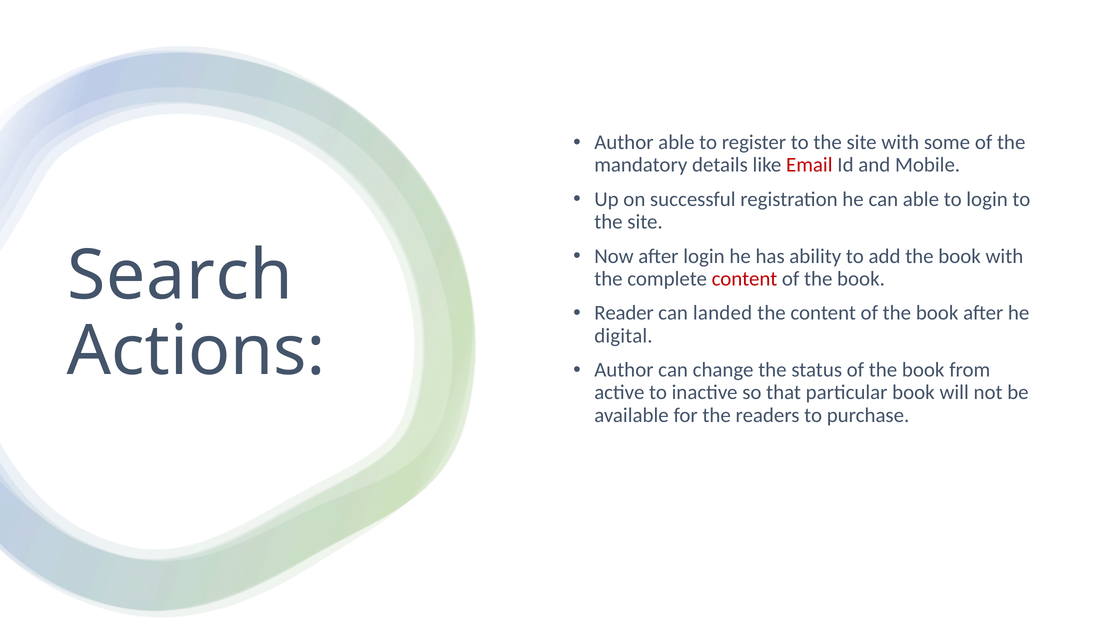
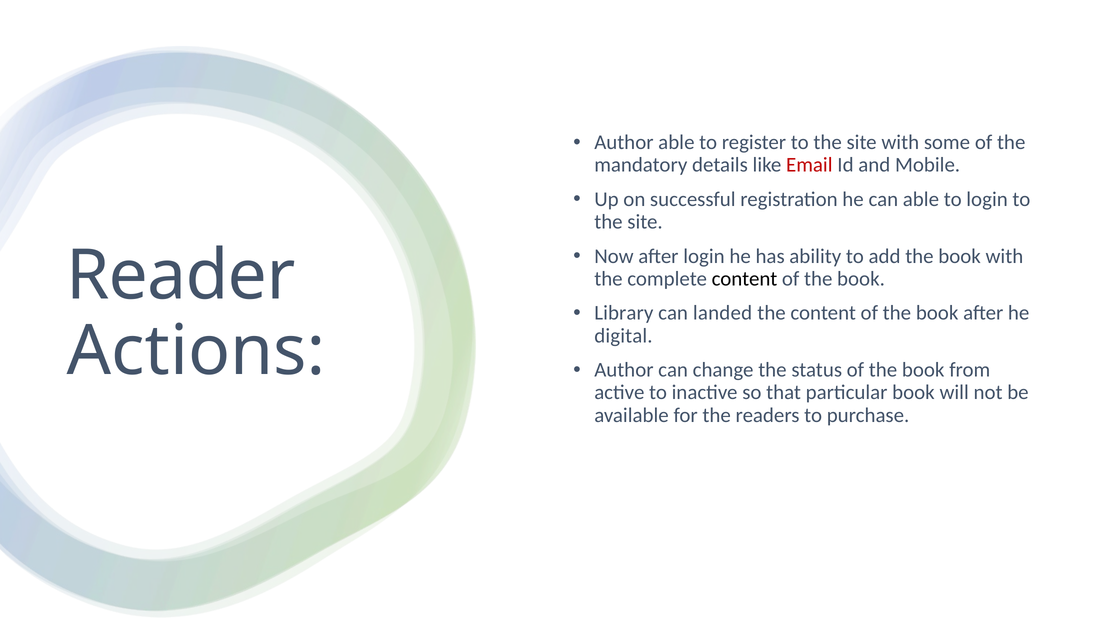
Search: Search -> Reader
content at (744, 279) colour: red -> black
Reader: Reader -> Library
